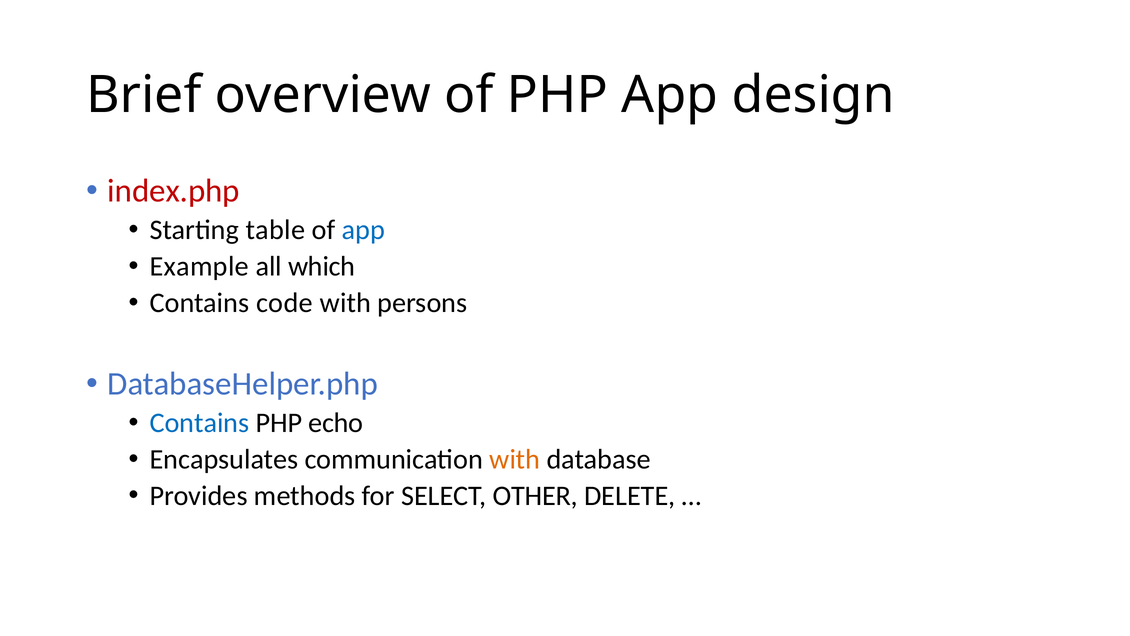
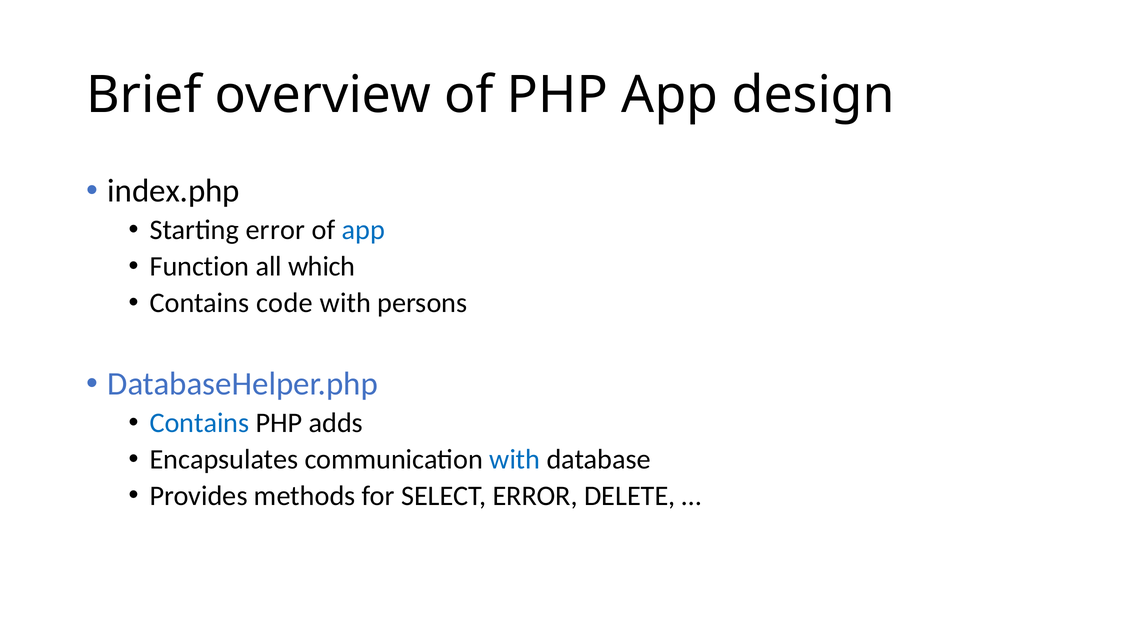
index.php colour: red -> black
Starting table: table -> error
Example: Example -> Function
echo: echo -> adds
with at (515, 459) colour: orange -> blue
SELECT OTHER: OTHER -> ERROR
